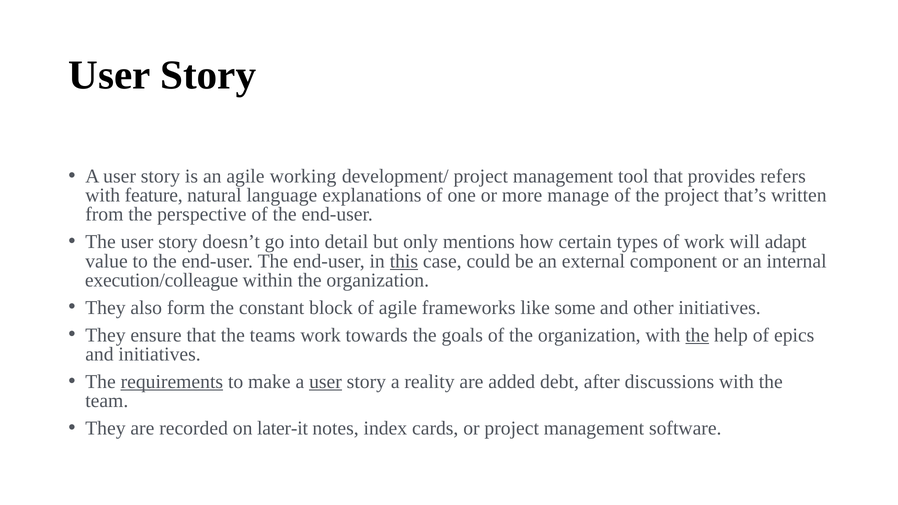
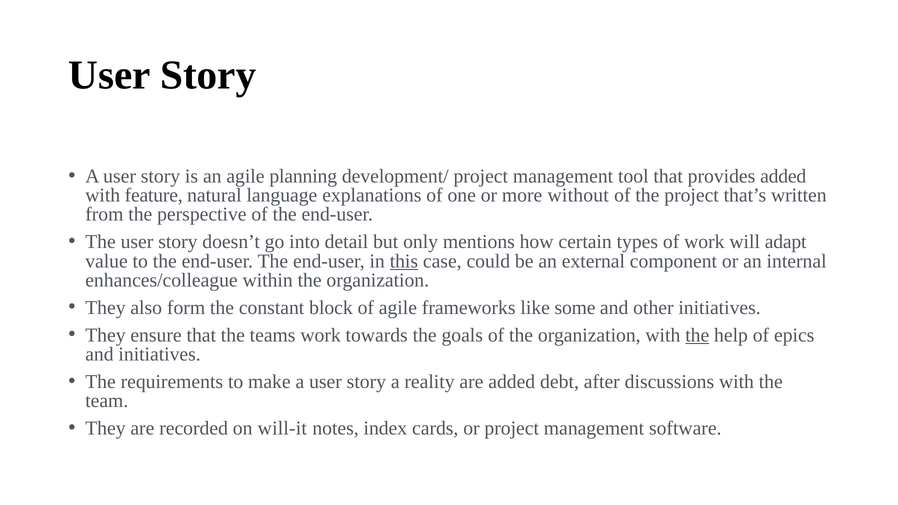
working: working -> planning
provides refers: refers -> added
manage: manage -> without
execution/colleague: execution/colleague -> enhances/colleague
requirements underline: present -> none
user at (326, 382) underline: present -> none
later-it: later-it -> will-it
